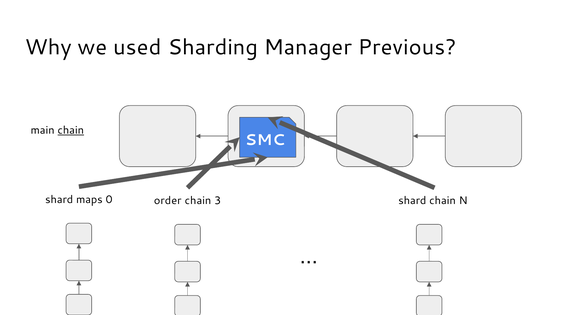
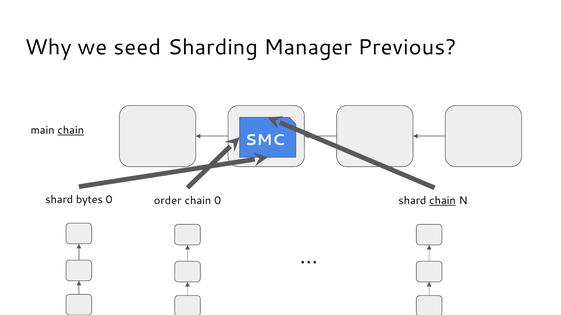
used: used -> seed
maps: maps -> bytes
chain at (443, 201) underline: none -> present
chain 3: 3 -> 0
